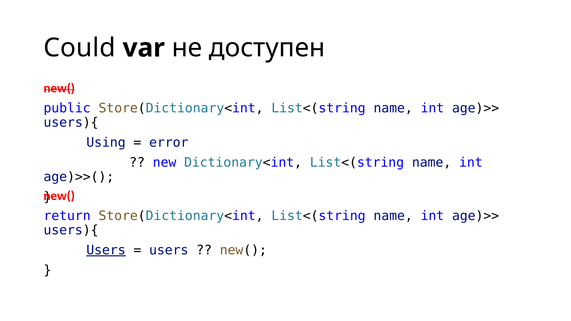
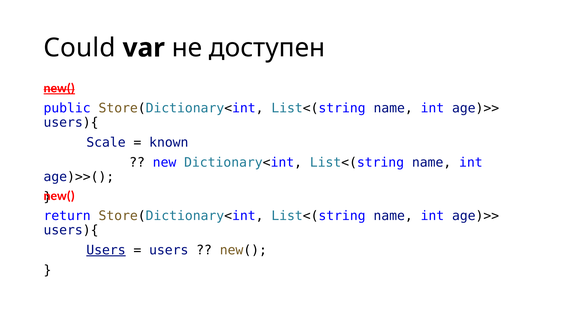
new( at (59, 88) underline: none -> present
Using: Using -> Scale
error: error -> known
